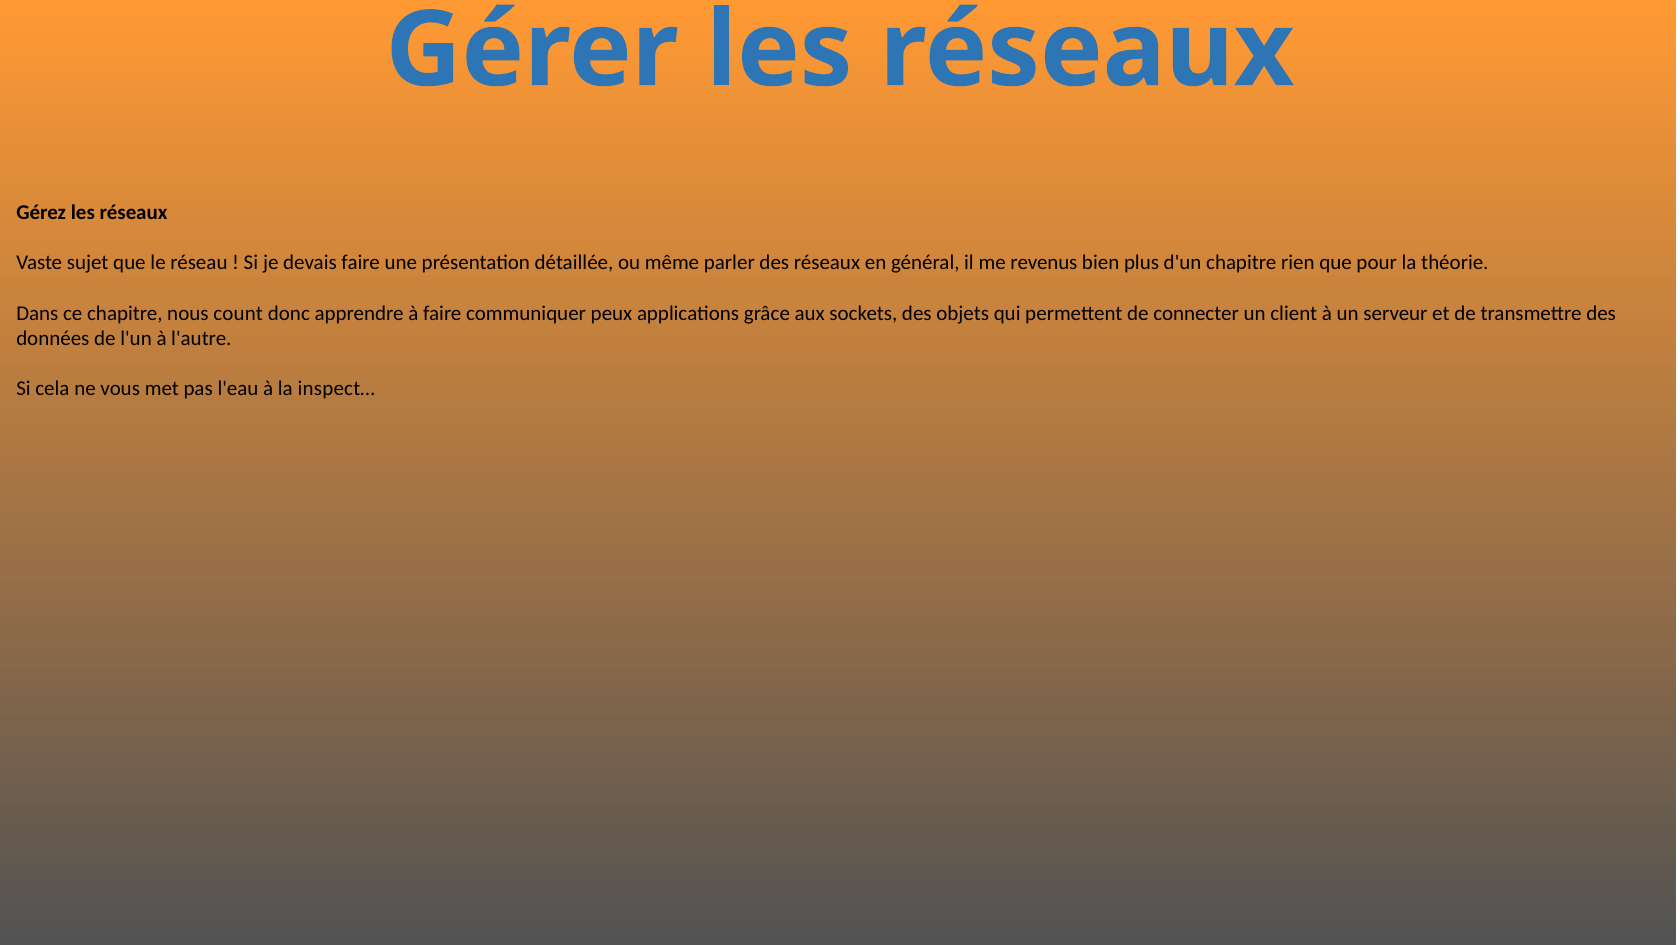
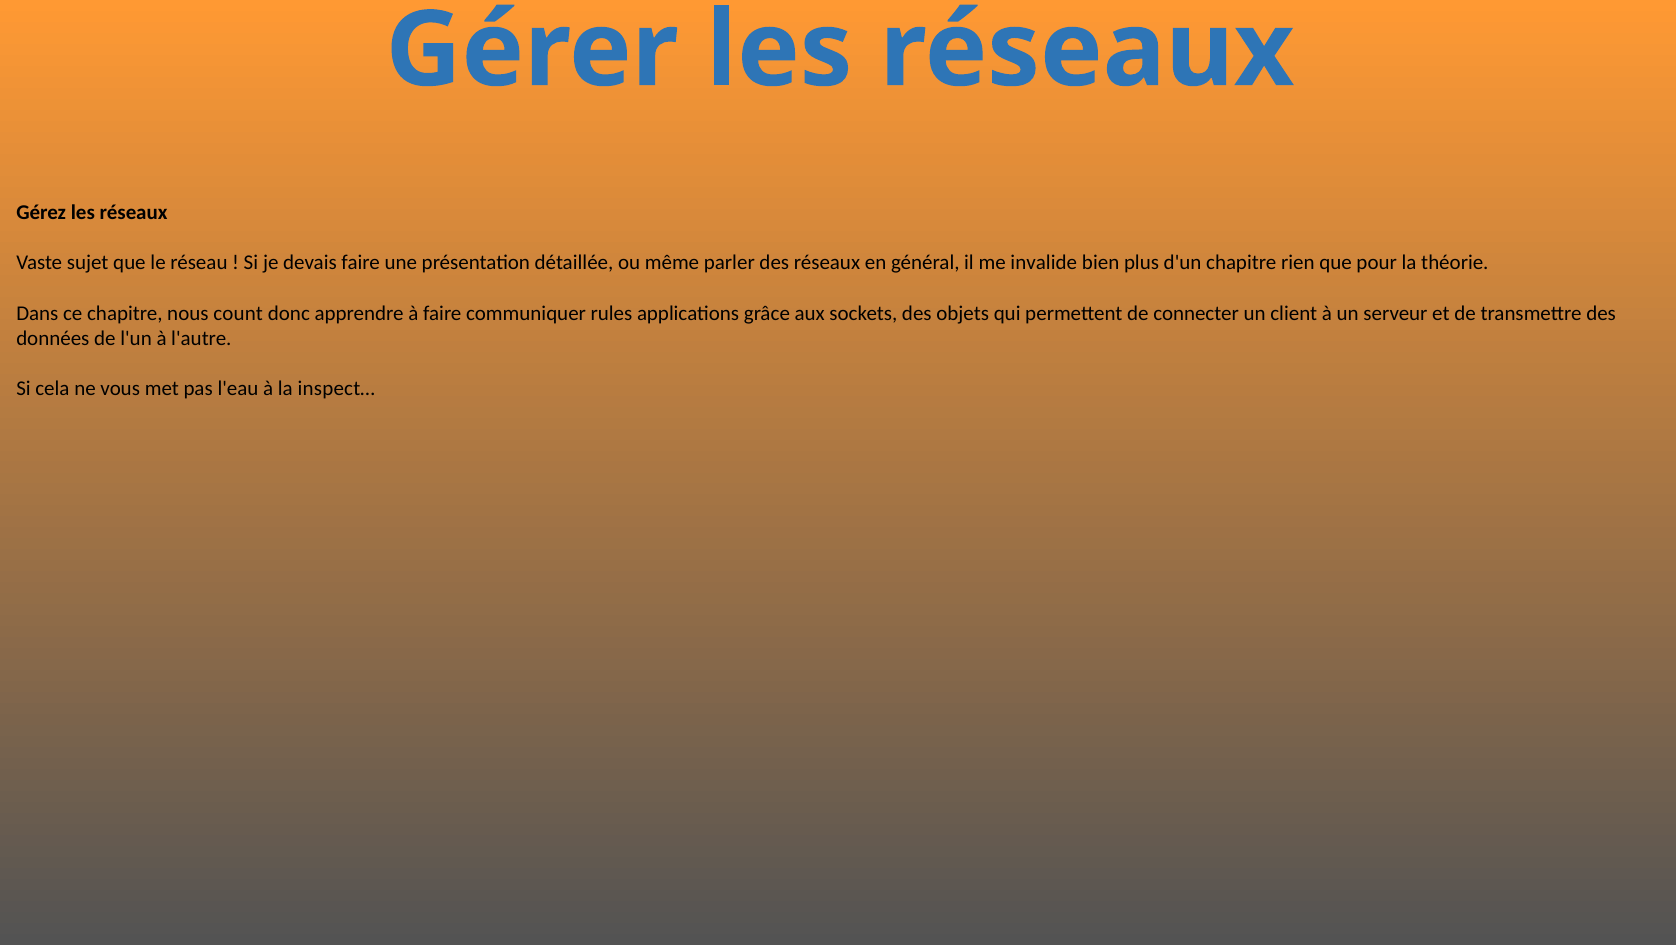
revenus: revenus -> invalide
peux: peux -> rules
